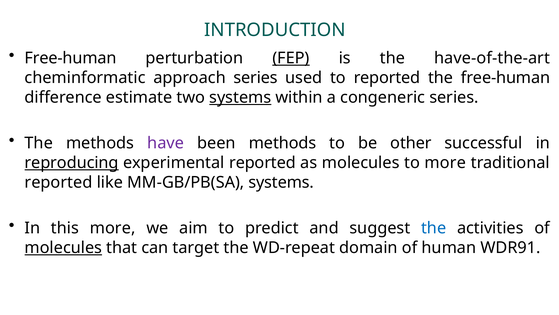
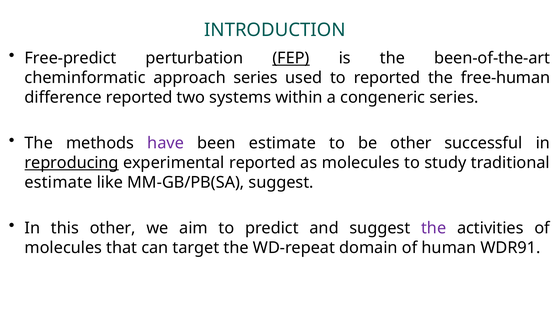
Free-human at (71, 58): Free-human -> Free-predict
have-of-the-art: have-of-the-art -> been-of-the-art
difference estimate: estimate -> reported
systems at (240, 97) underline: present -> none
been methods: methods -> estimate
to more: more -> study
reported at (59, 182): reported -> estimate
MM-GB/PB(SA systems: systems -> suggest
this more: more -> other
the at (434, 228) colour: blue -> purple
molecules at (63, 247) underline: present -> none
